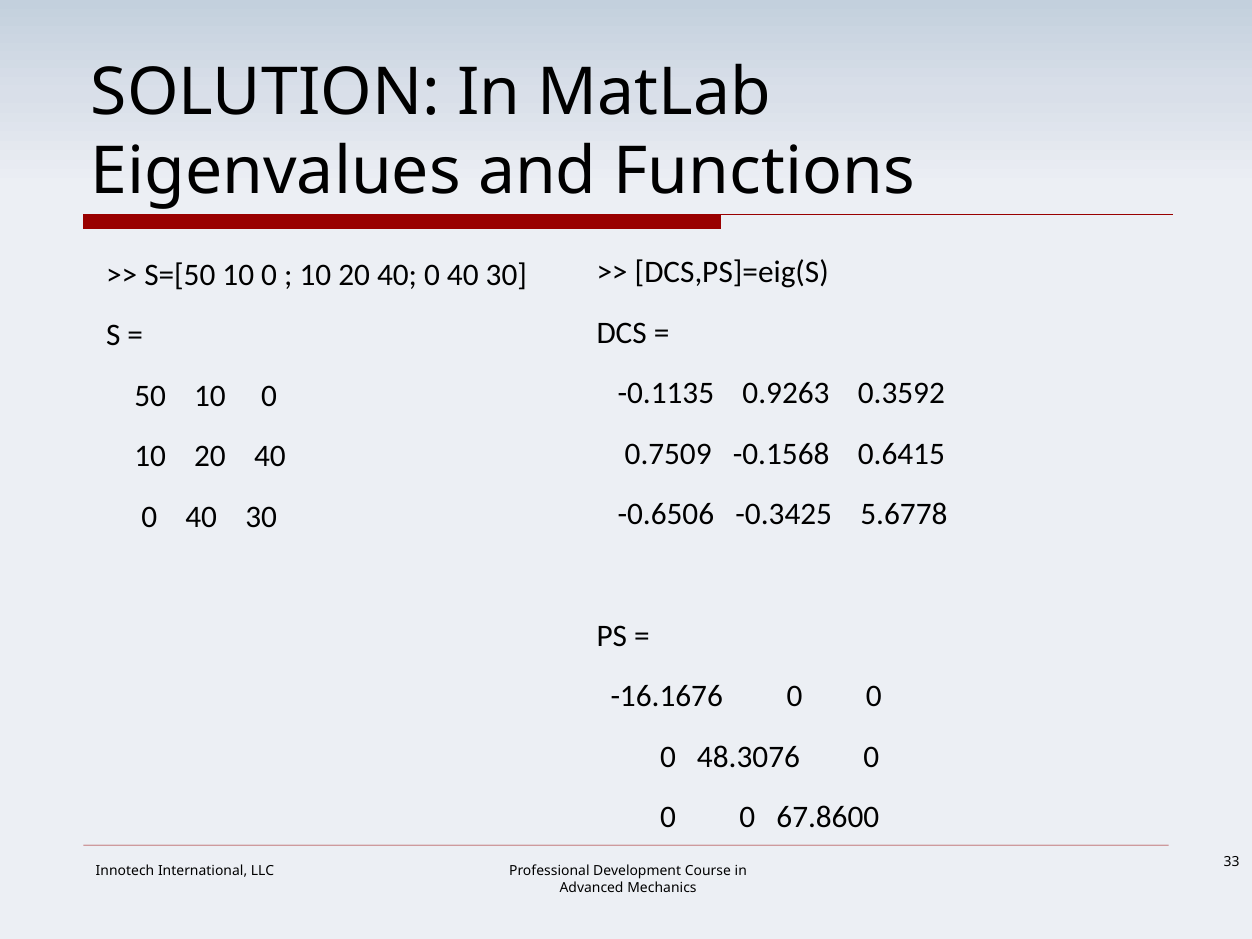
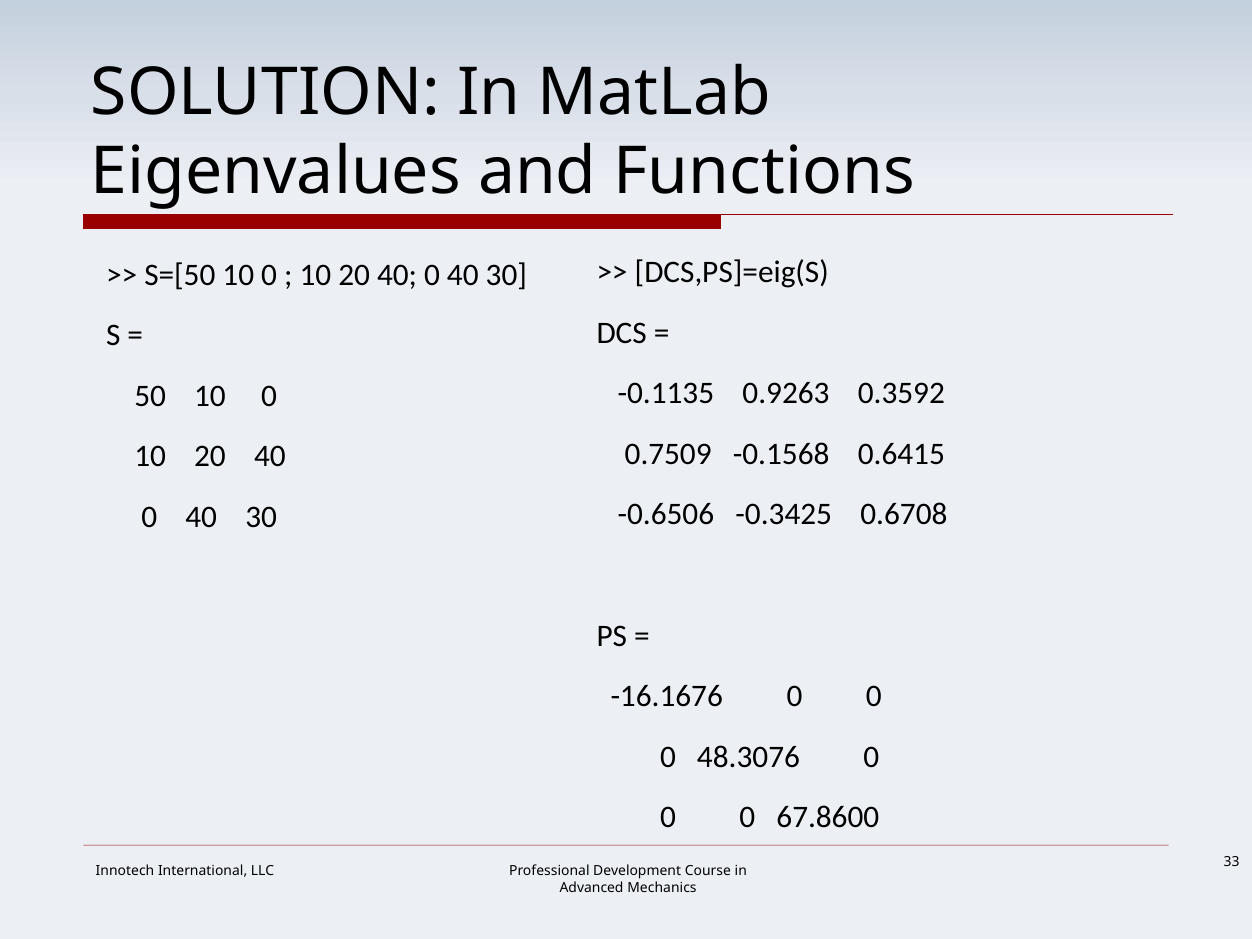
5.6778: 5.6778 -> 0.6708
